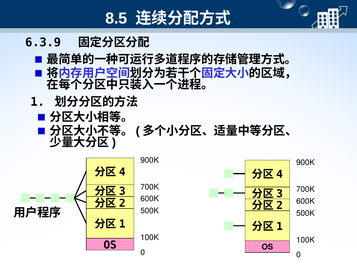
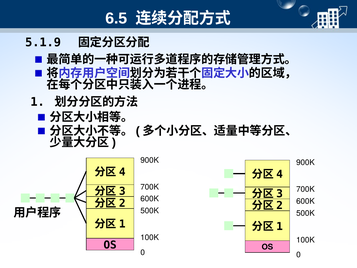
8.5: 8.5 -> 6.5
6.3.9: 6.3.9 -> 5.1.9
